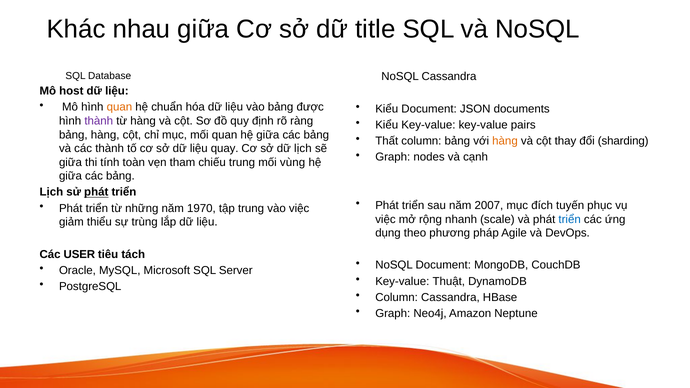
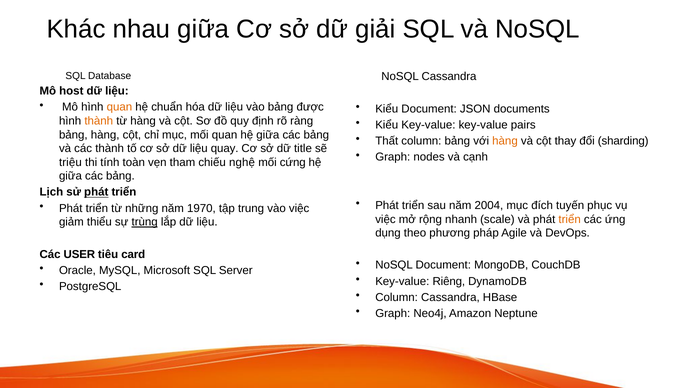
title: title -> giải
thành at (99, 121) colour: purple -> orange
dữ lịch: lịch -> title
giữa at (70, 162): giữa -> triệu
chiếu trung: trung -> nghệ
vùng: vùng -> cứng
2007: 2007 -> 2004
triển at (570, 219) colour: blue -> orange
trùng underline: none -> present
tách: tách -> card
Thuật: Thuật -> Riêng
